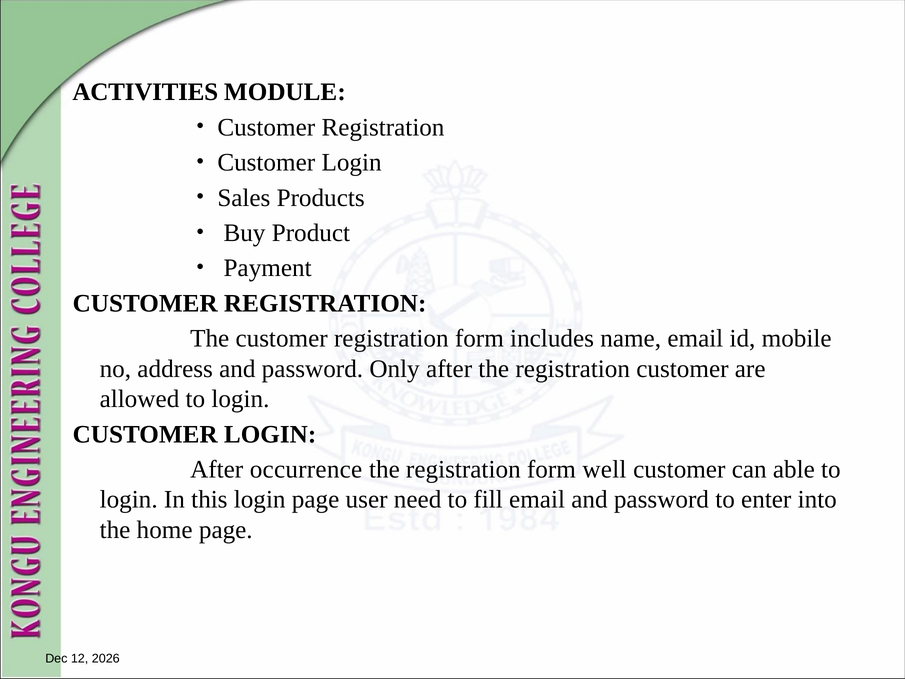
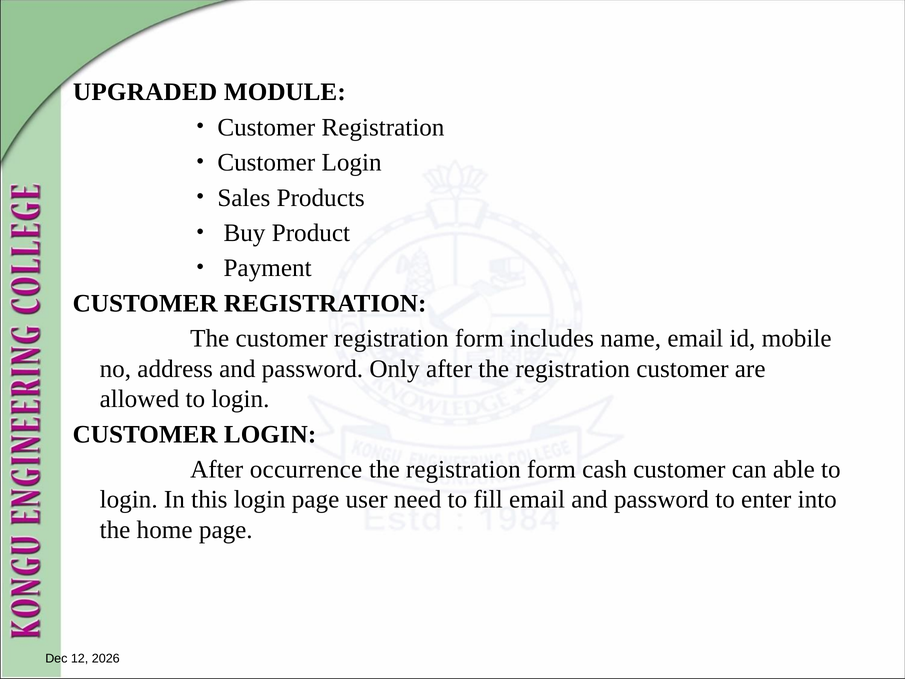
ACTIVITIES: ACTIVITIES -> UPGRADED
well: well -> cash
